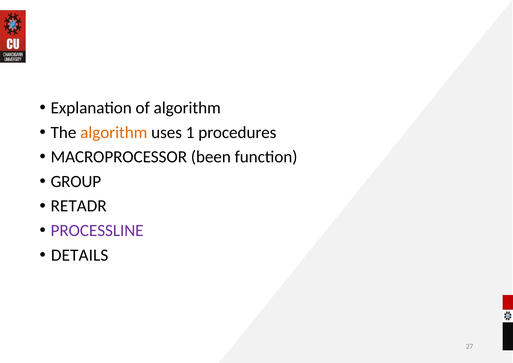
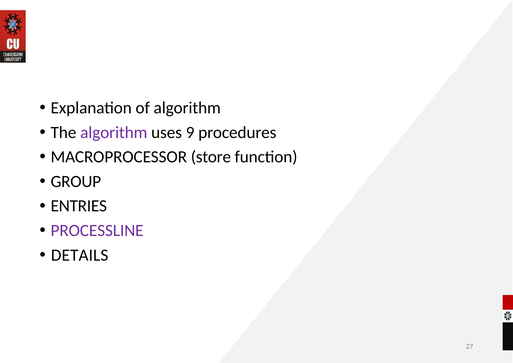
algorithm at (114, 132) colour: orange -> purple
1: 1 -> 9
been: been -> store
RETADR: RETADR -> ENTRIES
